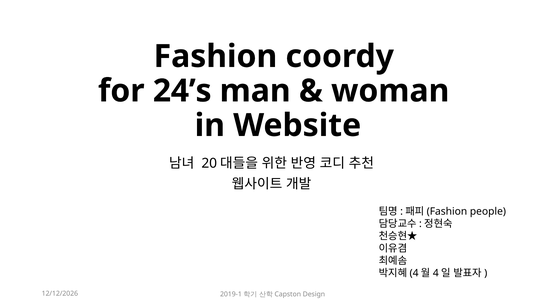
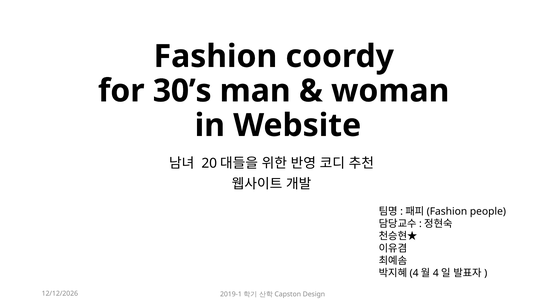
24’s: 24’s -> 30’s
